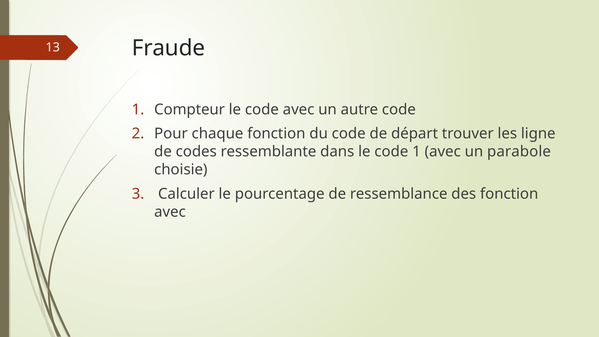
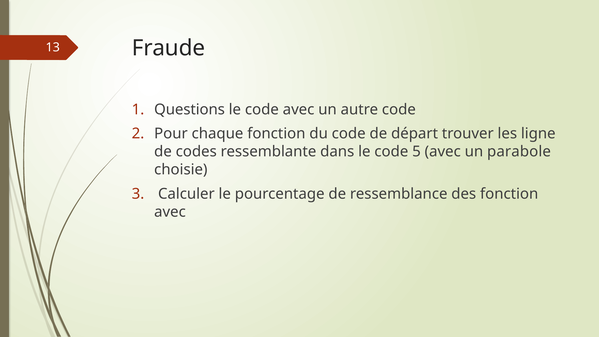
Compteur: Compteur -> Questions
code 1: 1 -> 5
